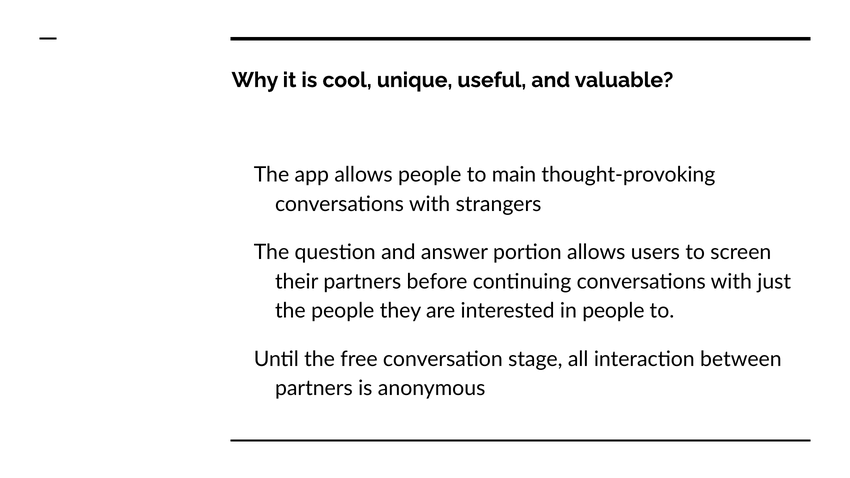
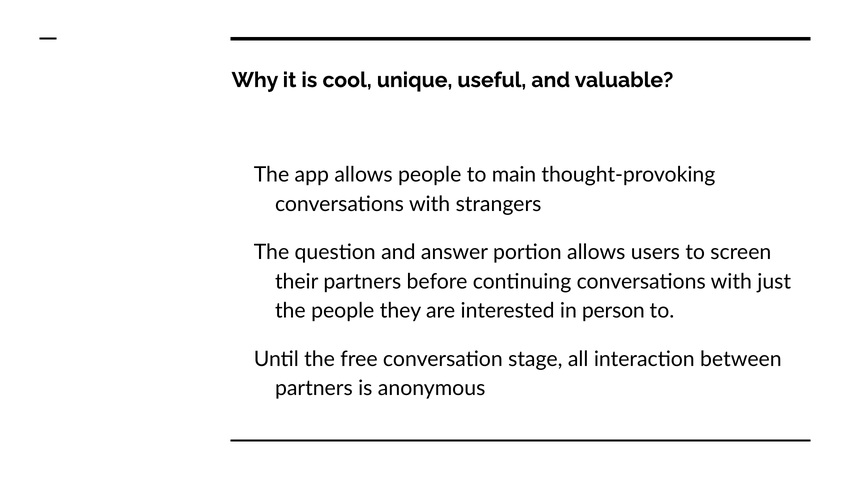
in people: people -> person
